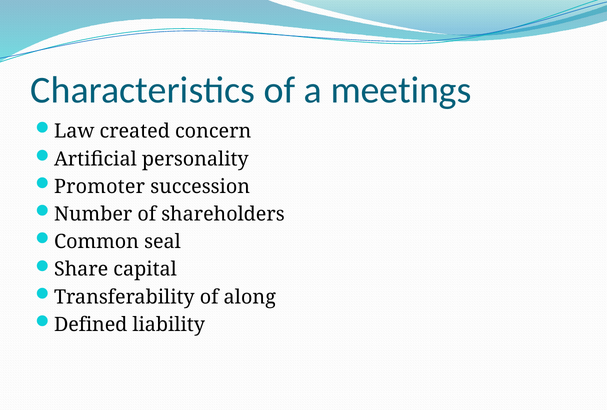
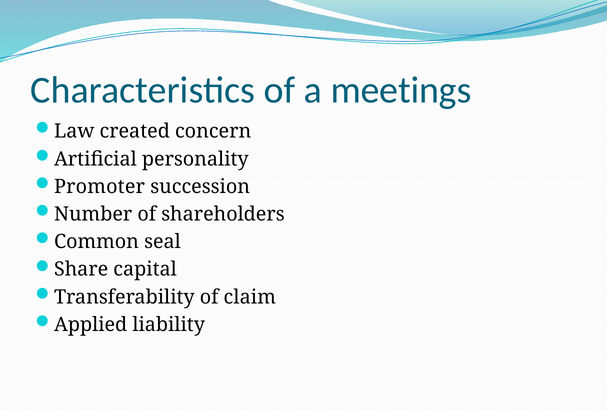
along: along -> claim
Defined: Defined -> Applied
